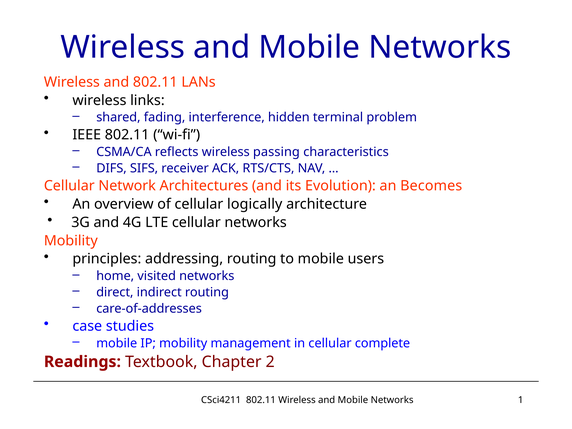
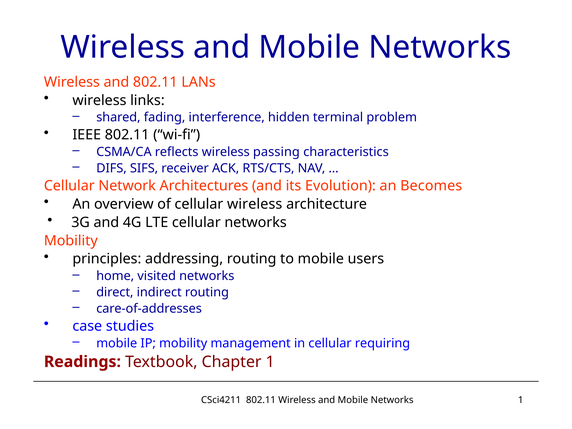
cellular logically: logically -> wireless
complete: complete -> requiring
Chapter 2: 2 -> 1
